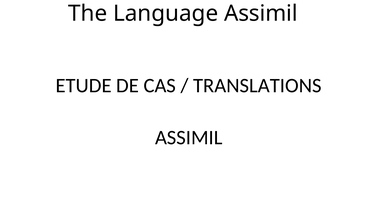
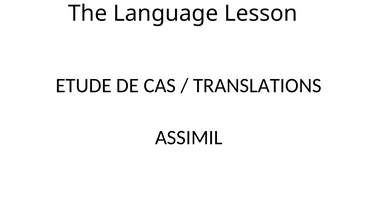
Language Assimil: Assimil -> Lesson
